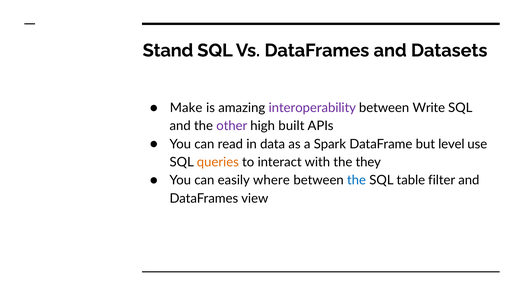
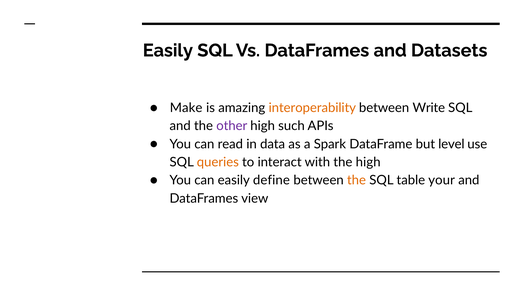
Stand at (168, 50): Stand -> Easily
interoperability colour: purple -> orange
built: built -> such
the they: they -> high
where: where -> define
the at (357, 180) colour: blue -> orange
filter: filter -> your
